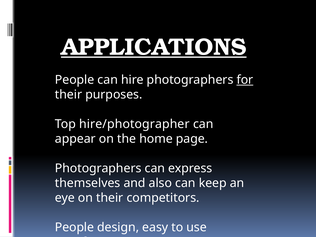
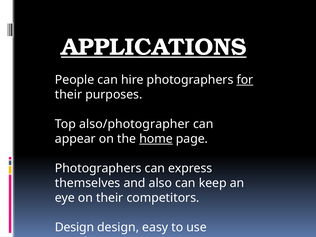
hire/photographer: hire/photographer -> also/photographer
home underline: none -> present
People at (74, 227): People -> Design
